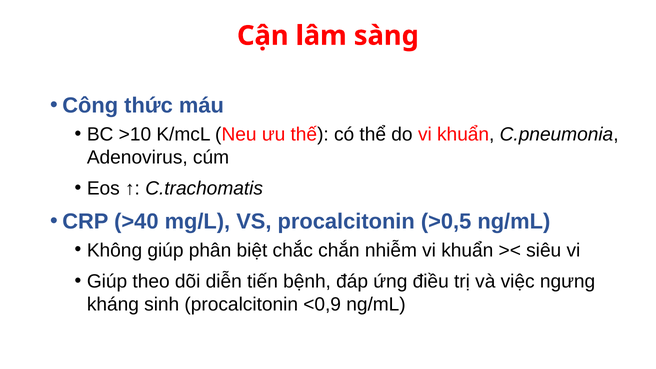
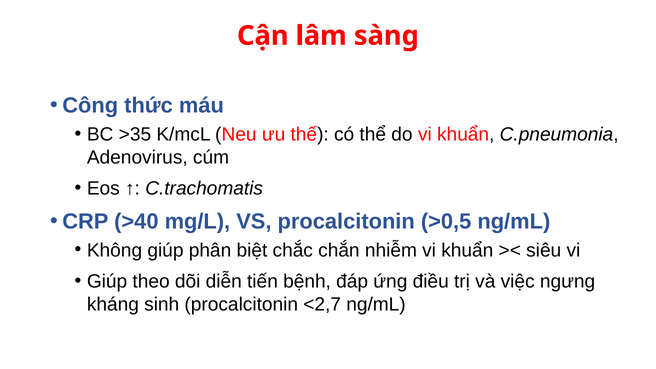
>10: >10 -> >35
<0,9: <0,9 -> <2,7
